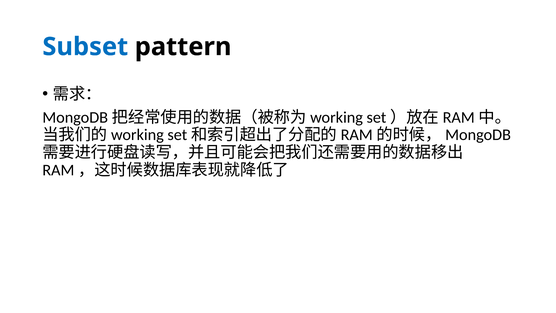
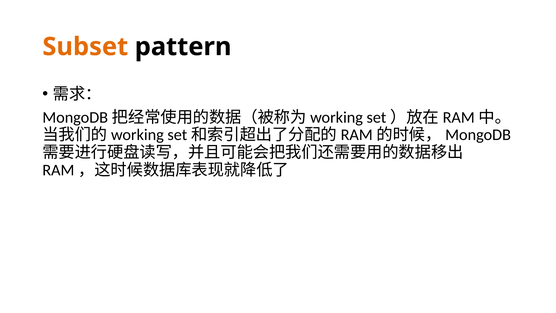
Subset colour: blue -> orange
